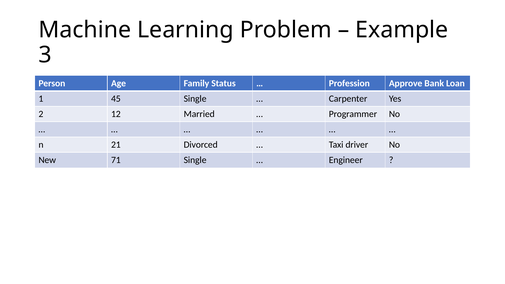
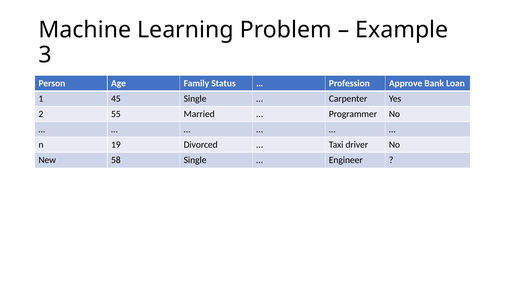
12: 12 -> 55
21: 21 -> 19
71: 71 -> 58
